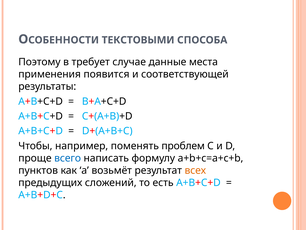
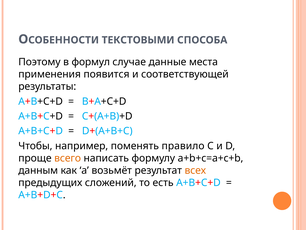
требует: требует -> формул
проблем: проблем -> правило
всего colour: blue -> orange
пунктов: пунктов -> данным
